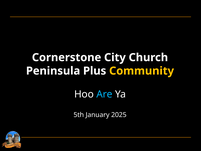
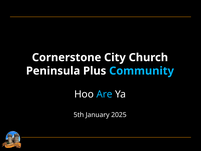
Community colour: yellow -> light blue
